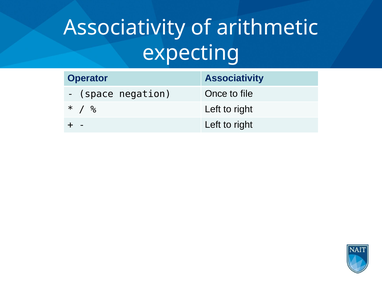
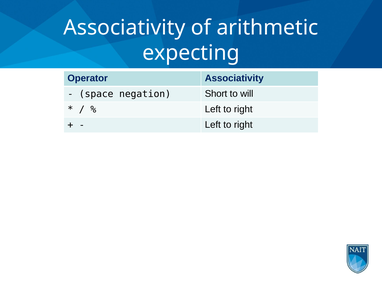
Once: Once -> Short
file: file -> will
